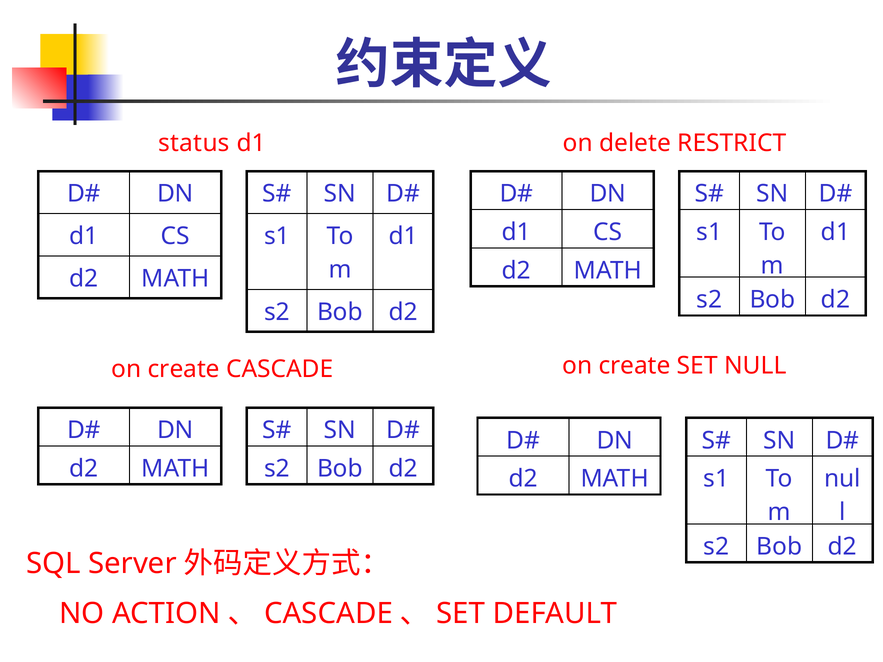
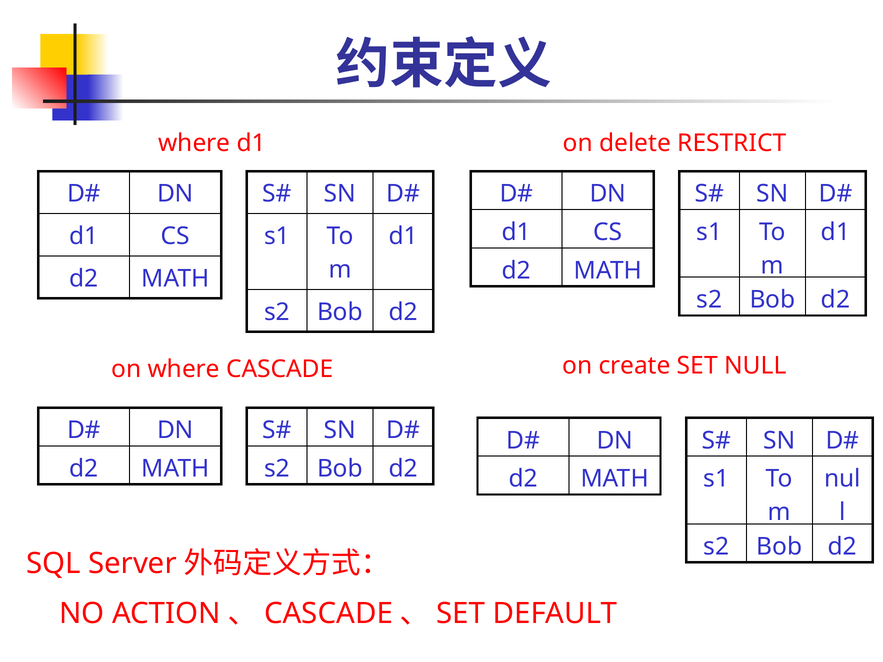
status at (194, 143): status -> where
create at (184, 369): create -> where
